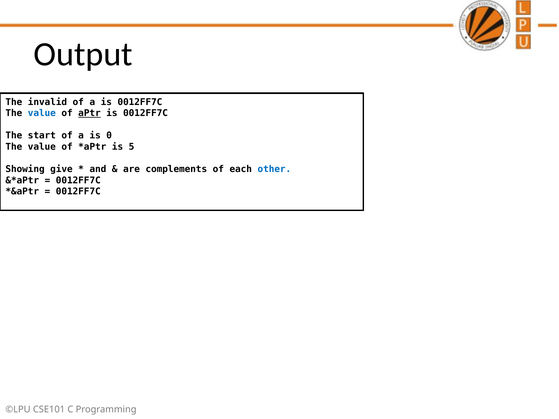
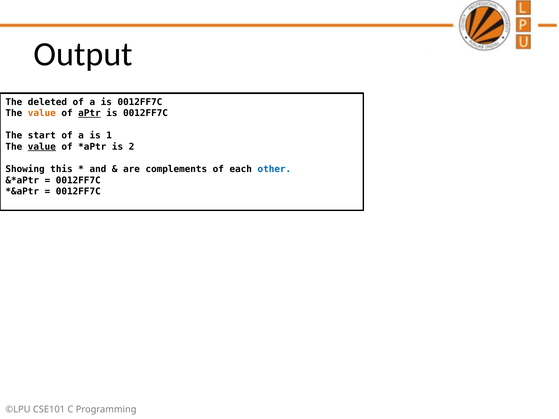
invalid: invalid -> deleted
value at (42, 113) colour: blue -> orange
0: 0 -> 1
value at (42, 147) underline: none -> present
5: 5 -> 2
give: give -> this
